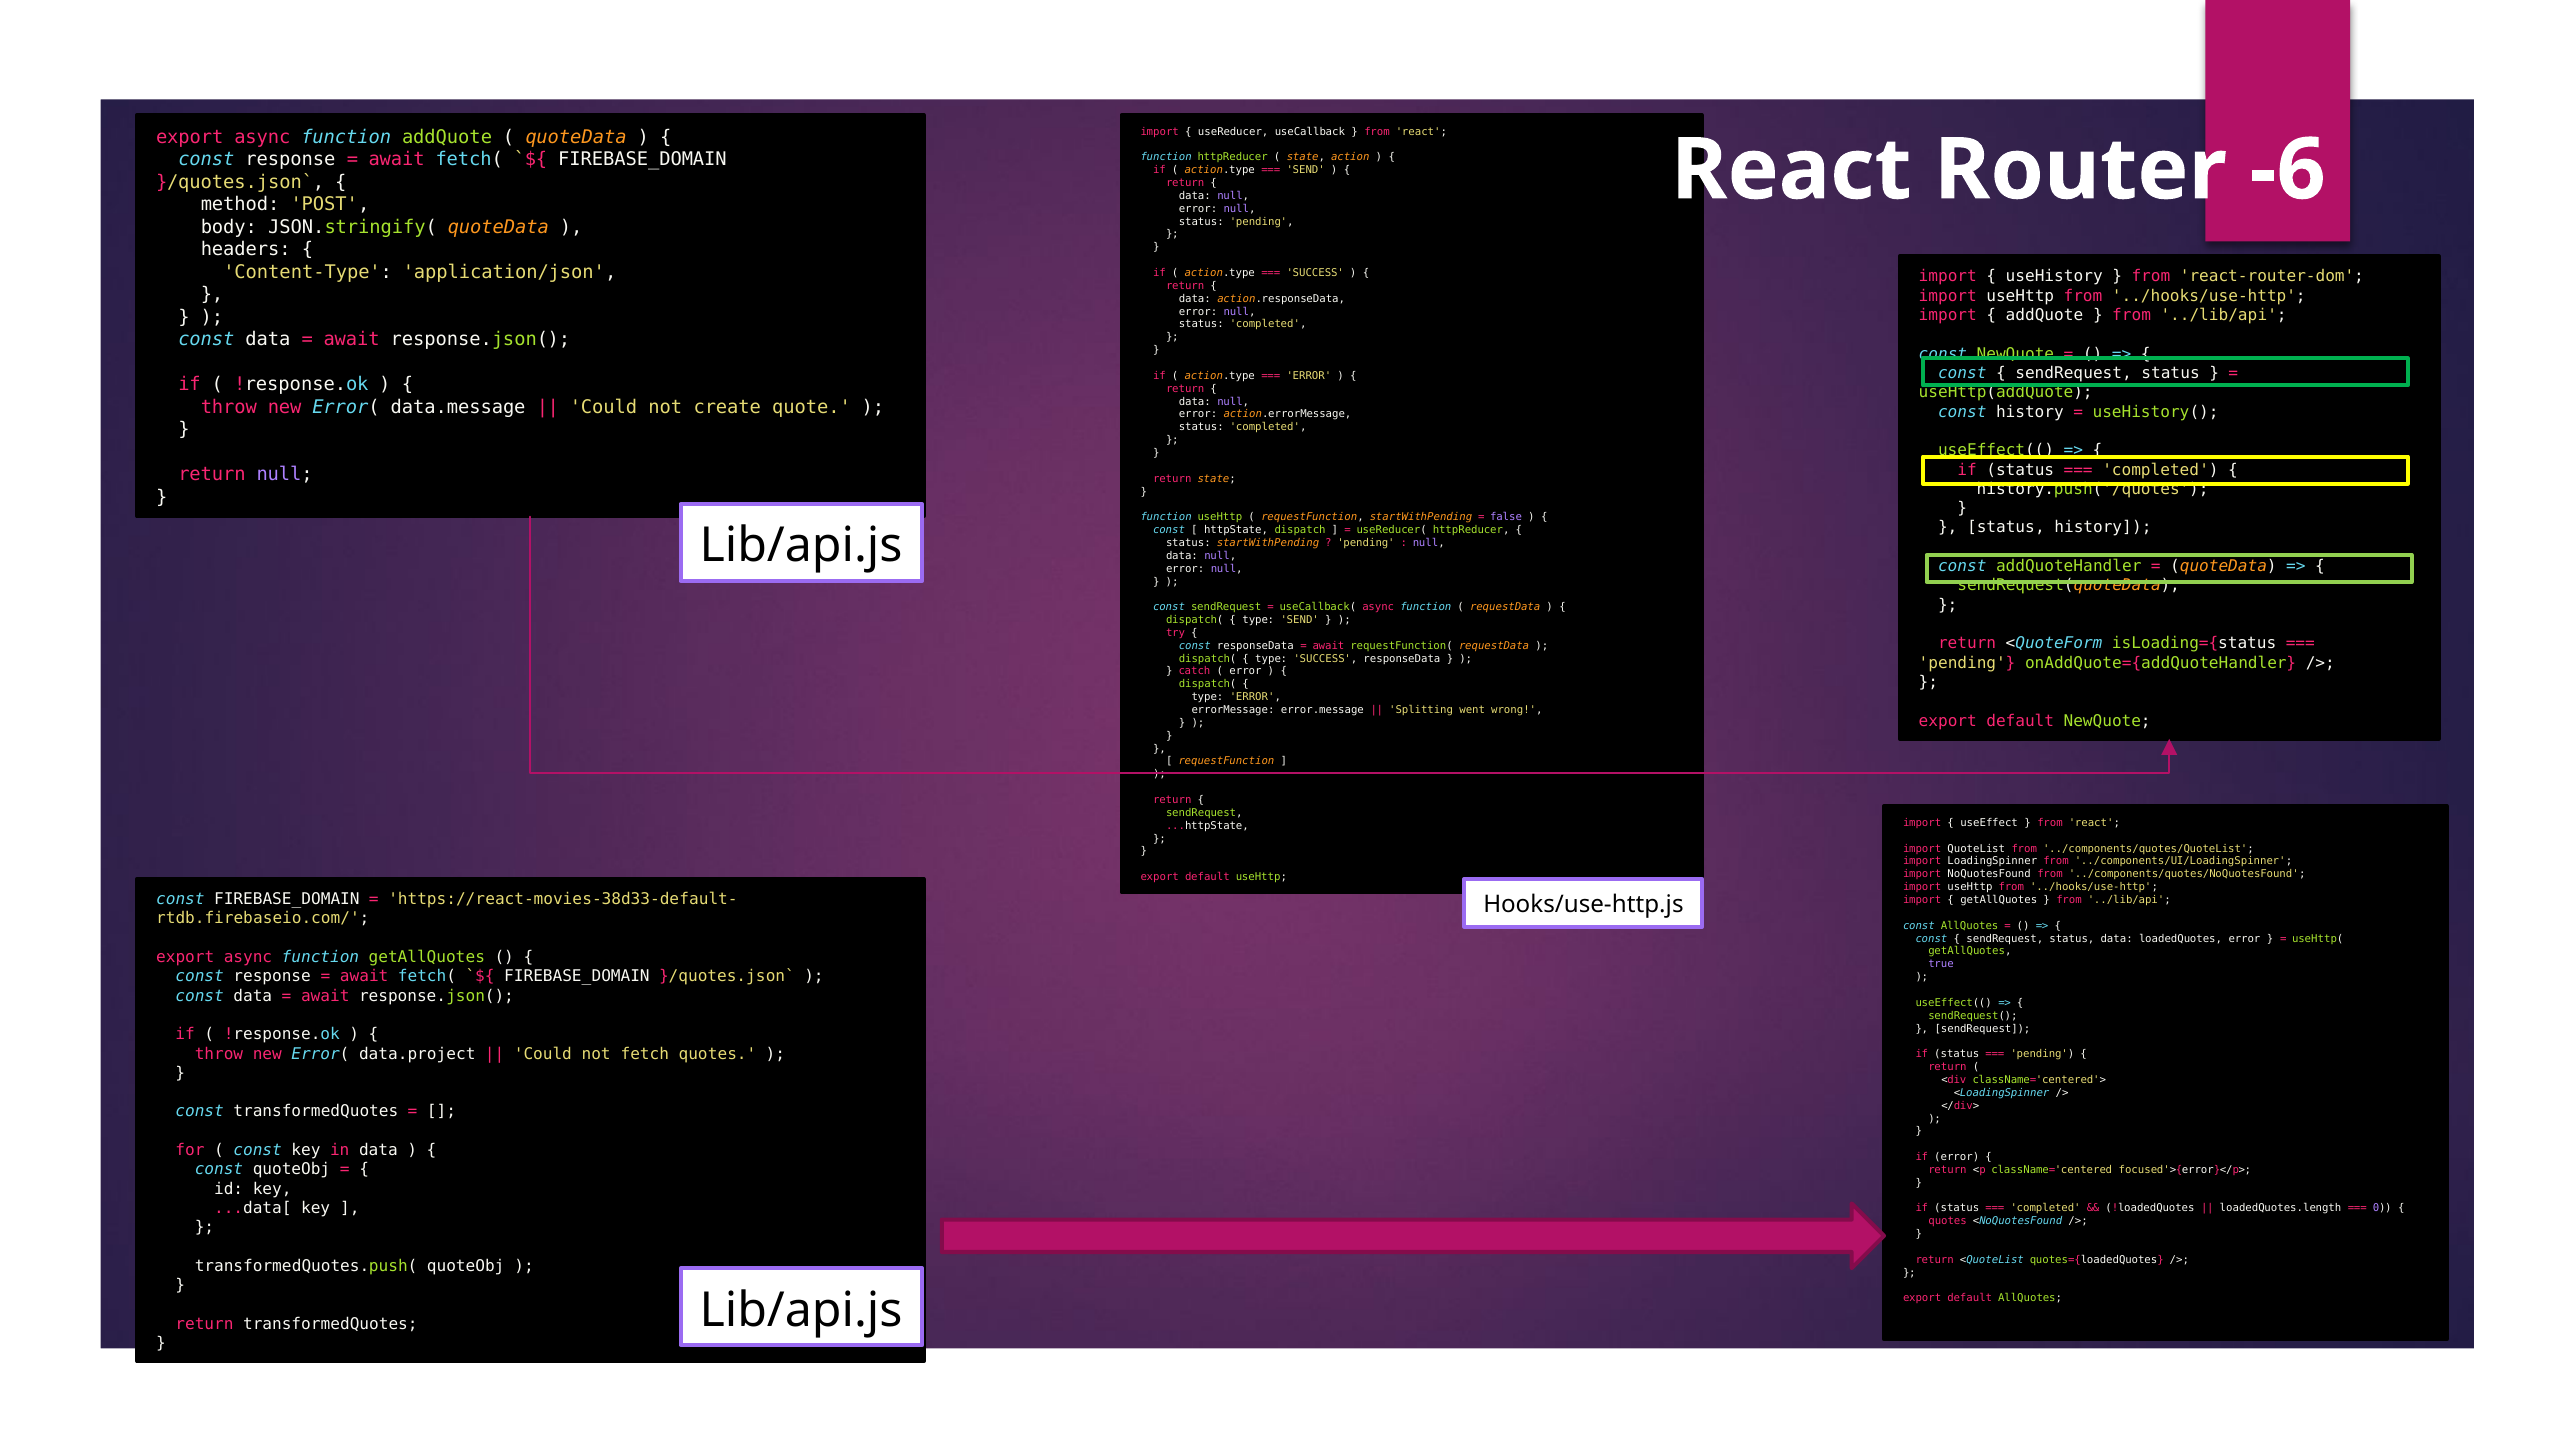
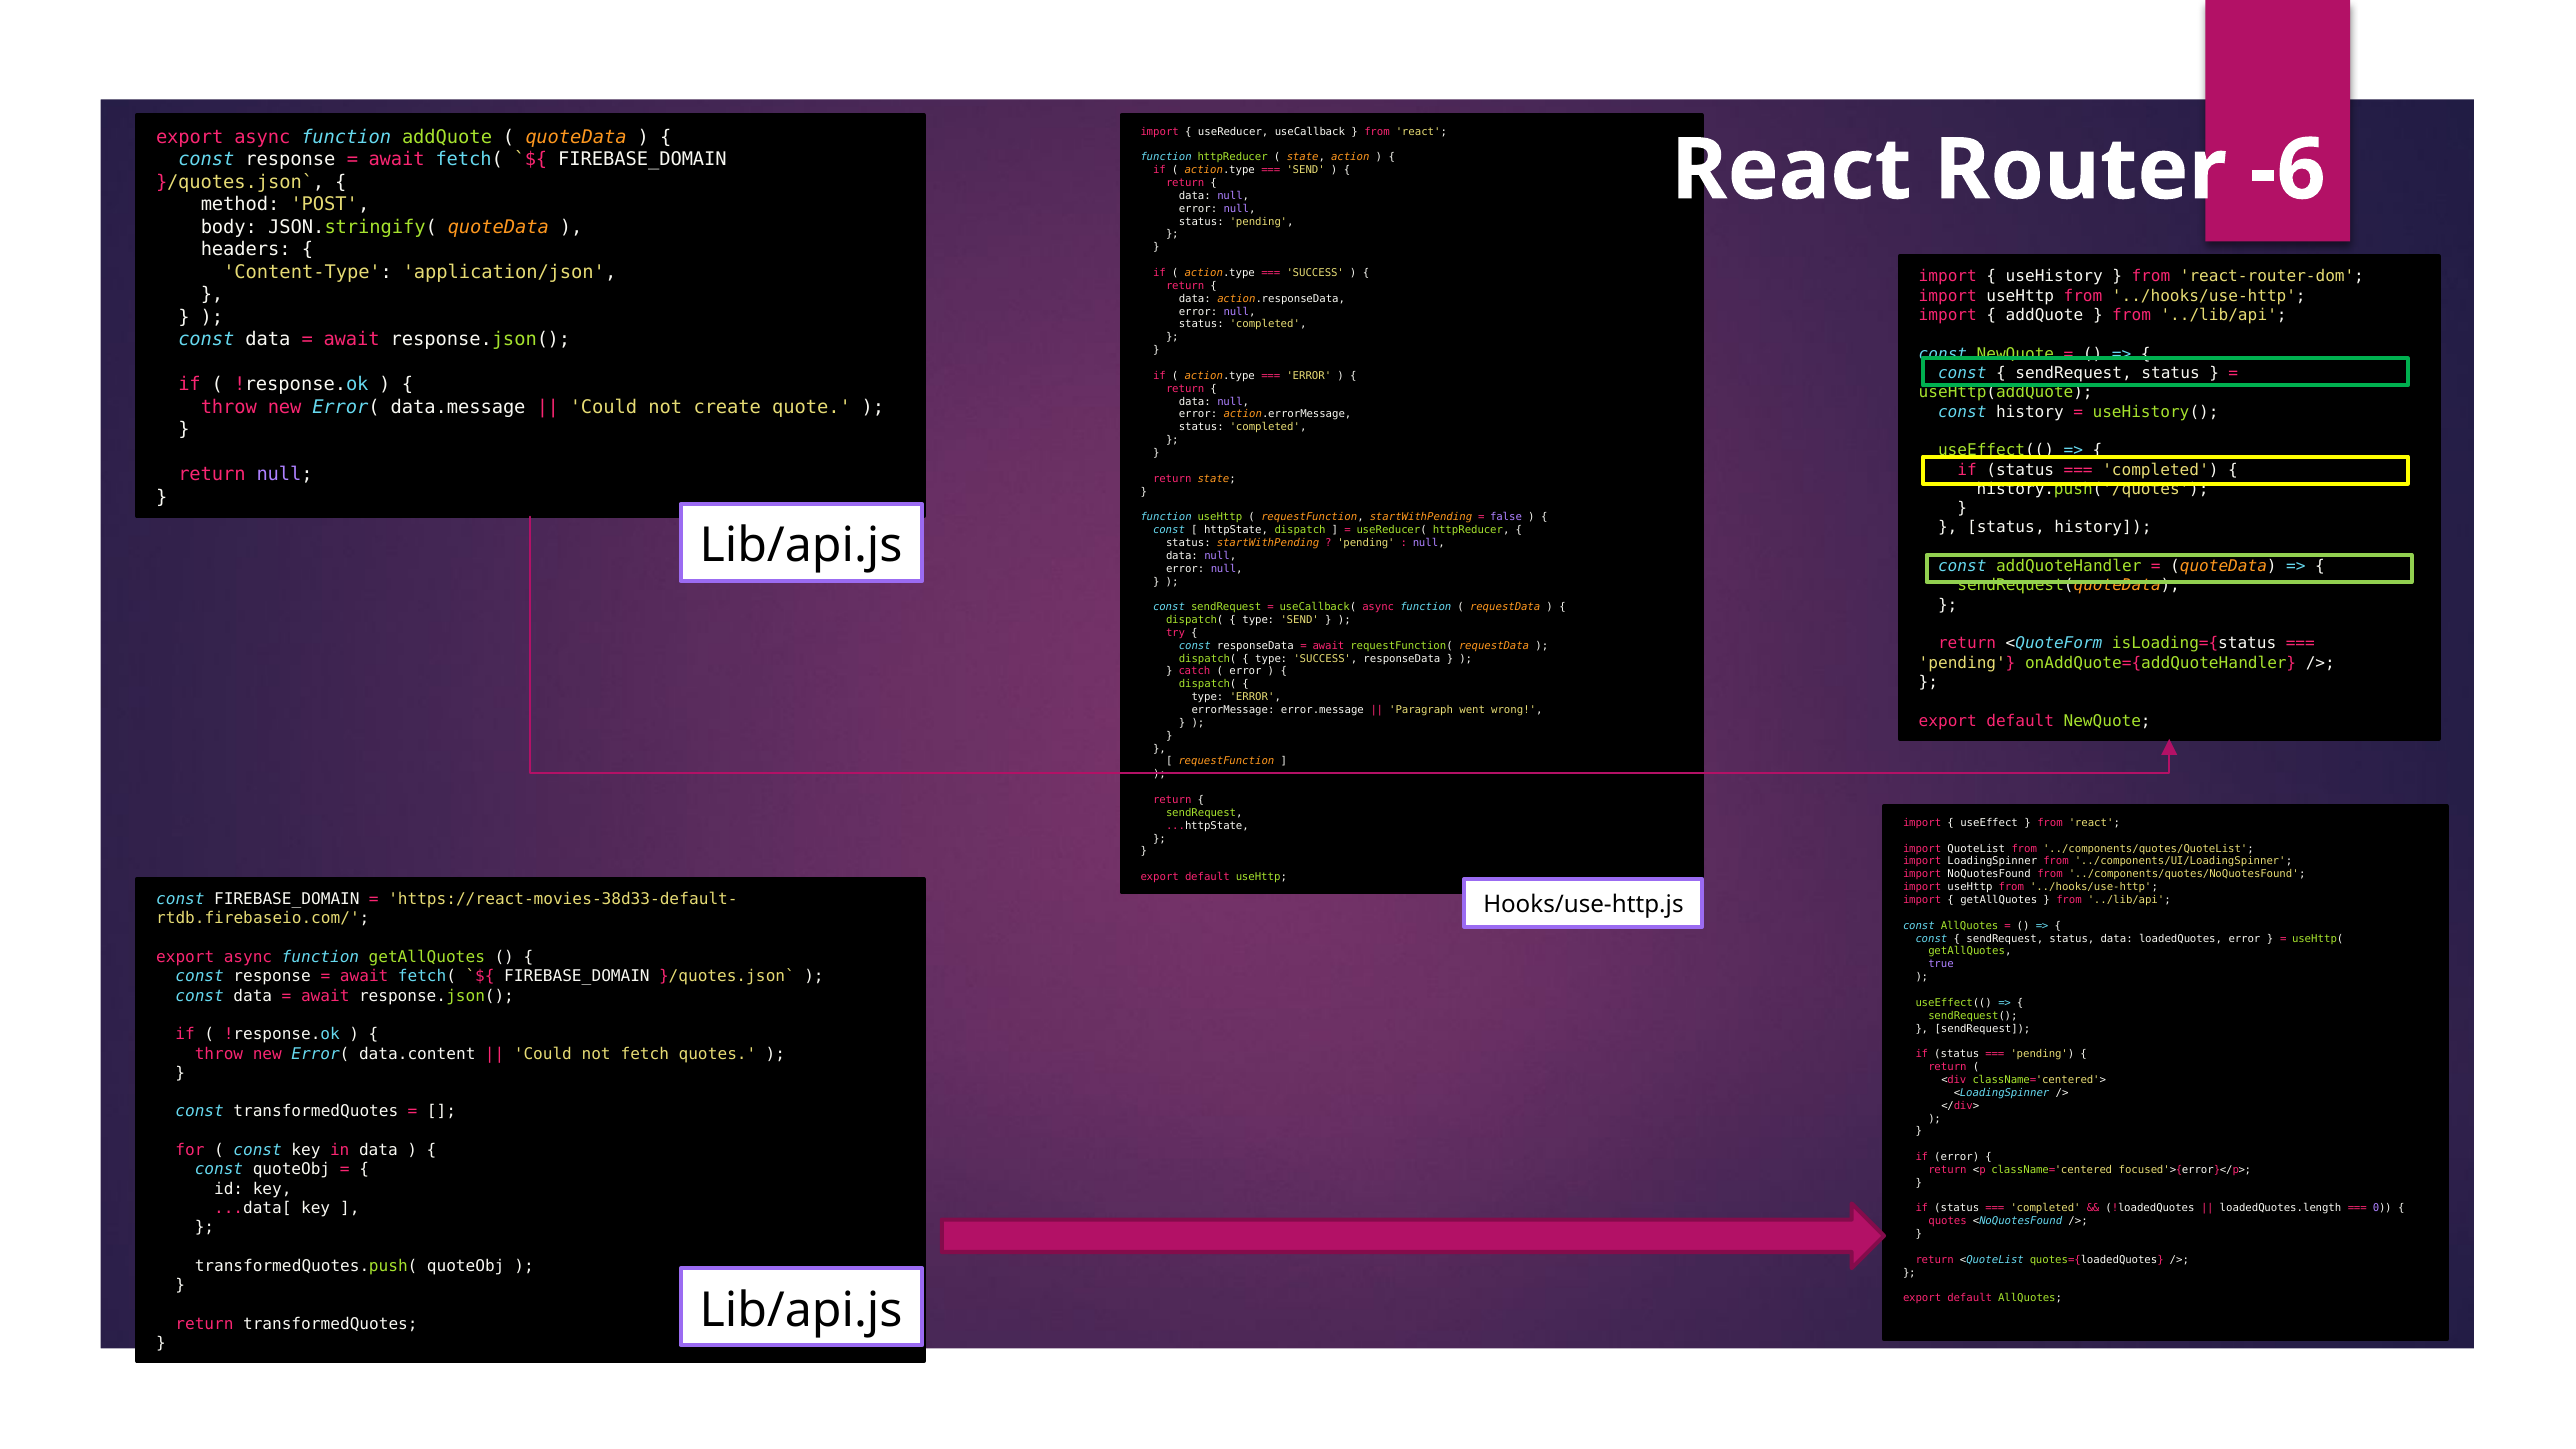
Splitting: Splitting -> Paragraph
data.project: data.project -> data.content
